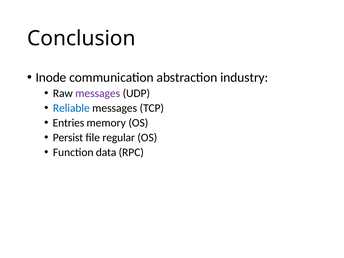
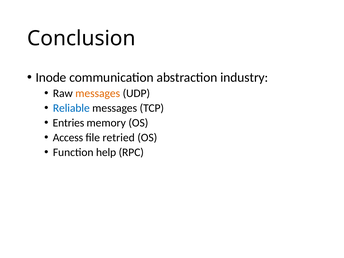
messages at (98, 93) colour: purple -> orange
Persist: Persist -> Access
regular: regular -> retried
data: data -> help
